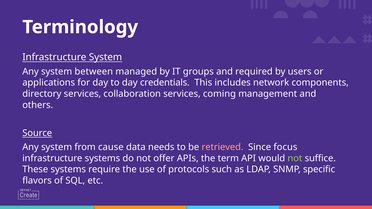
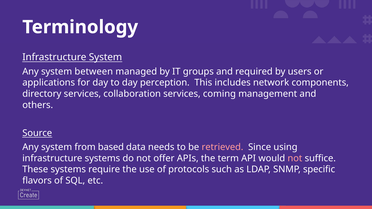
credentials: credentials -> perception
cause: cause -> based
focus: focus -> using
not at (295, 158) colour: light green -> pink
